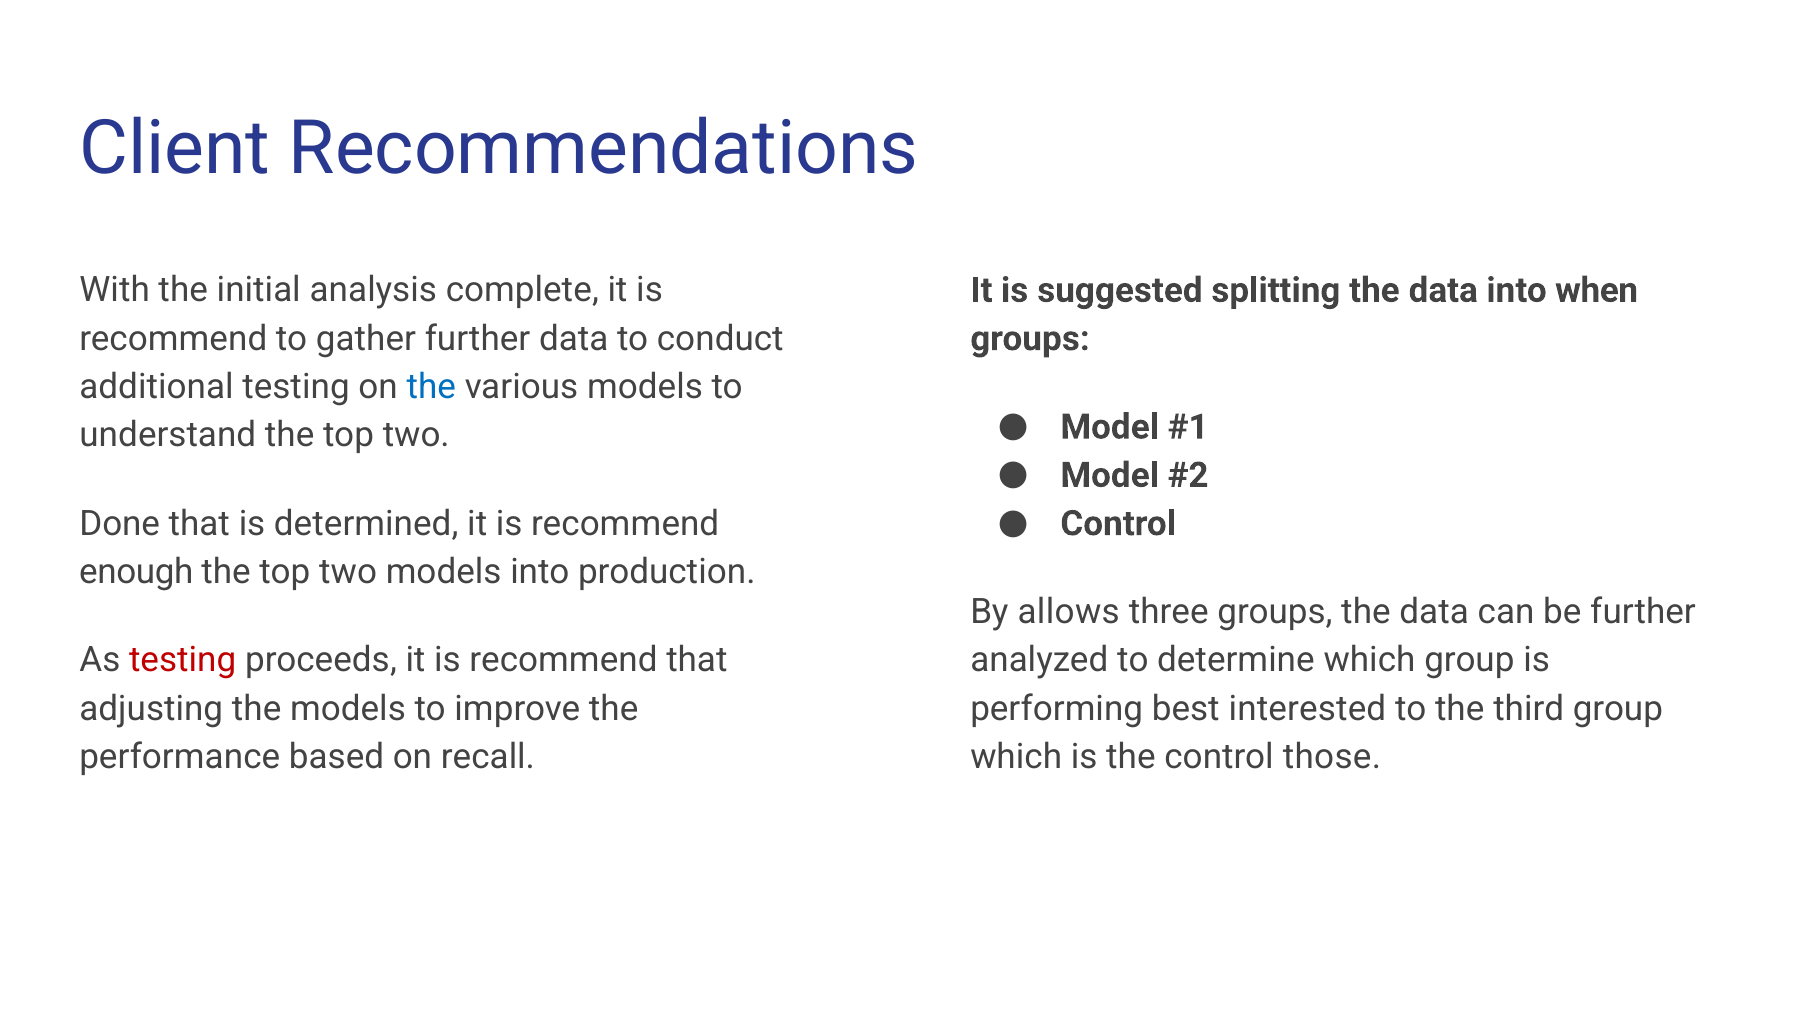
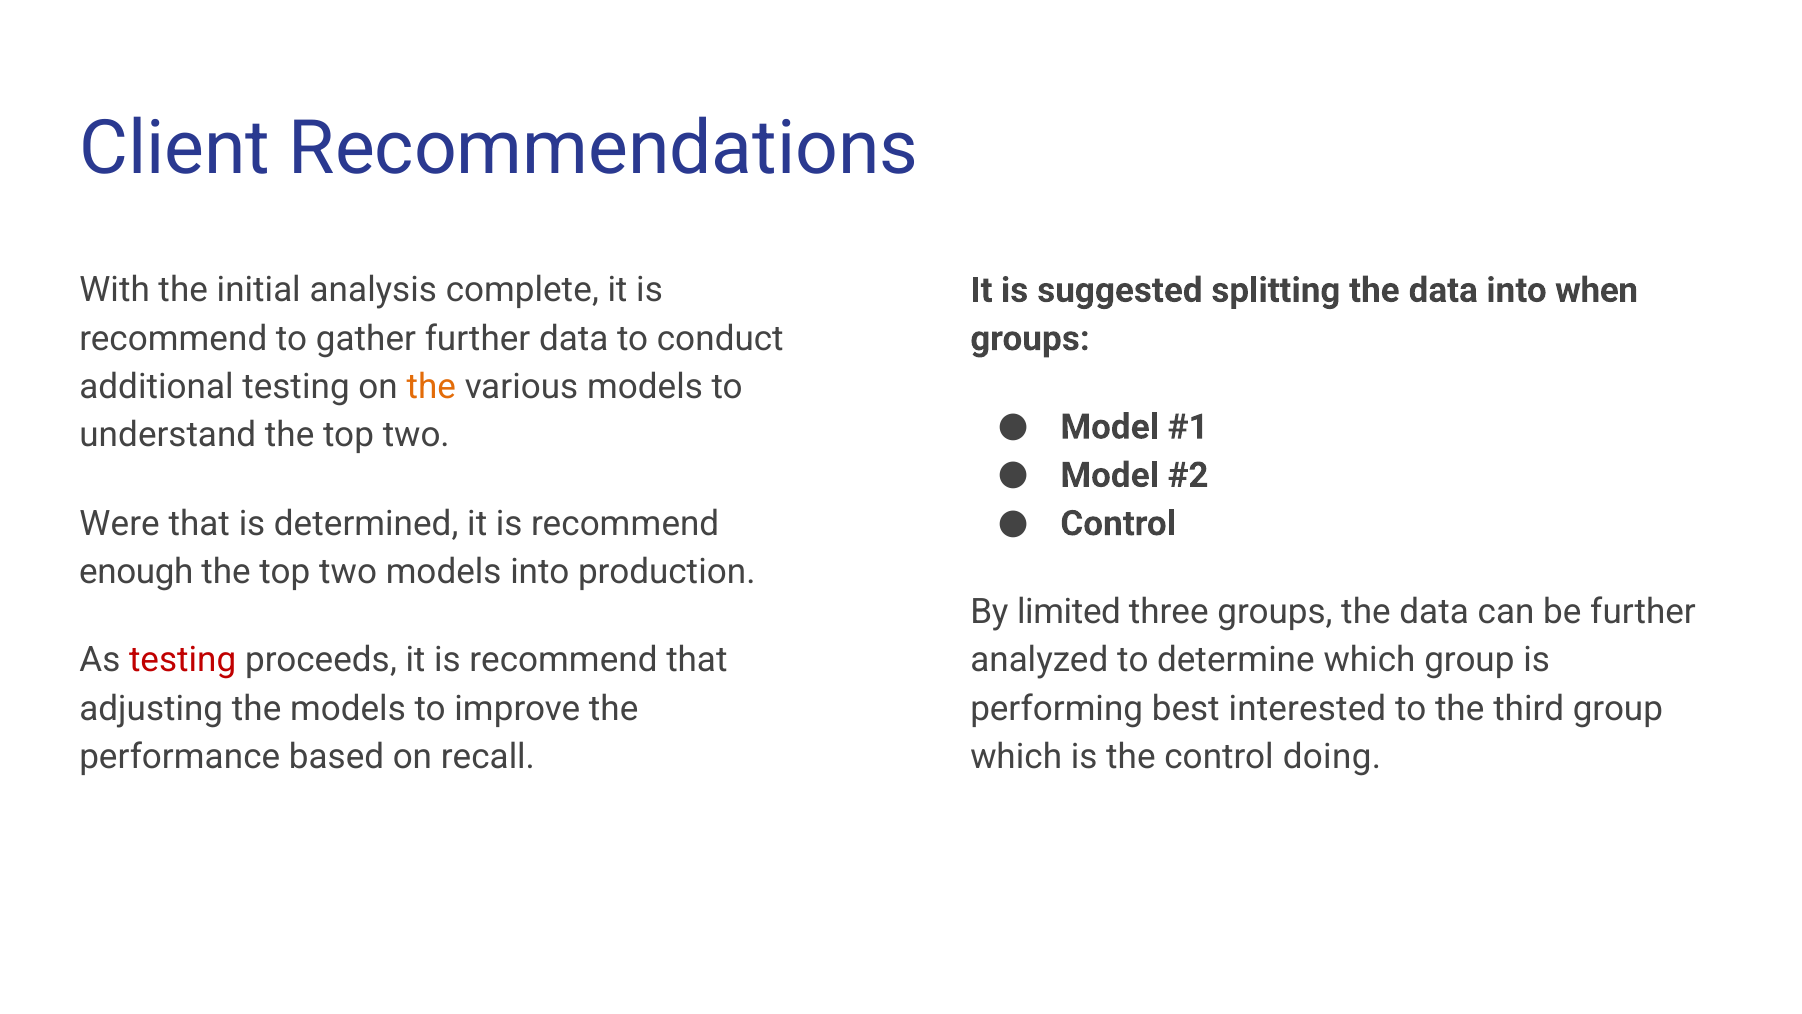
the at (431, 387) colour: blue -> orange
Done: Done -> Were
allows: allows -> limited
those: those -> doing
